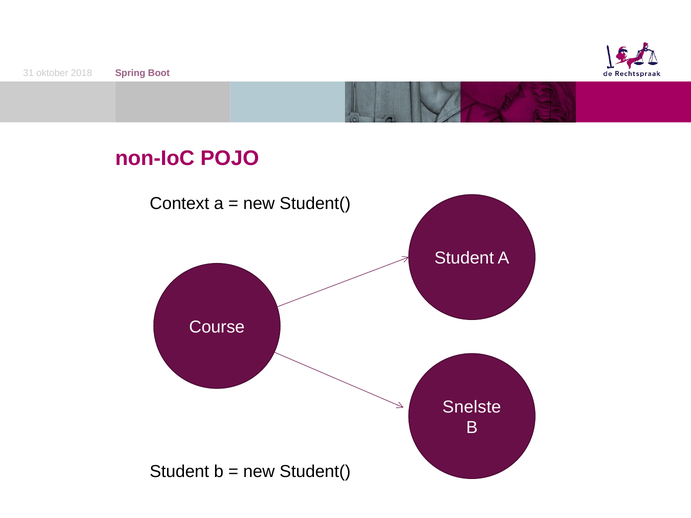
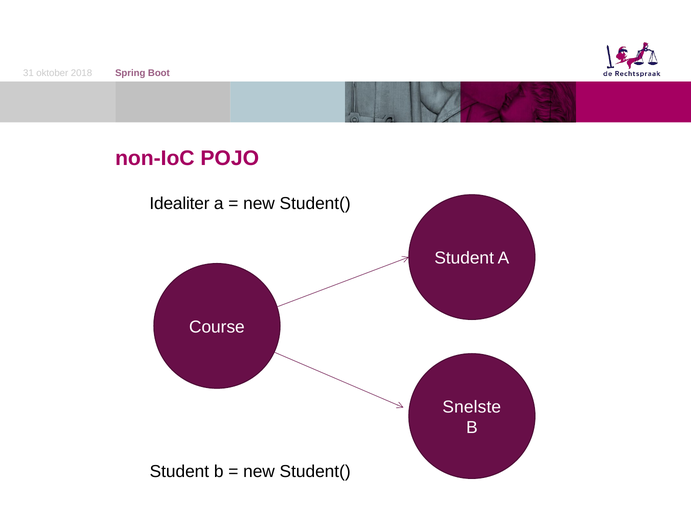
Context: Context -> Idealiter
